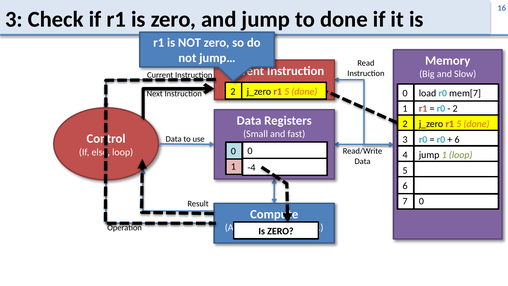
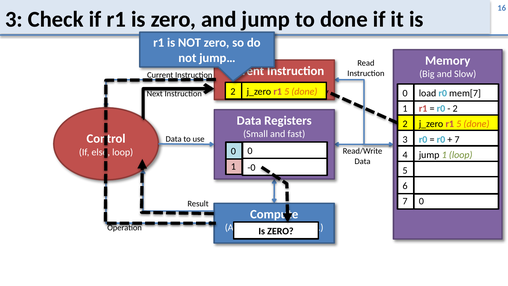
6 at (457, 139): 6 -> 7
-4: -4 -> -0
